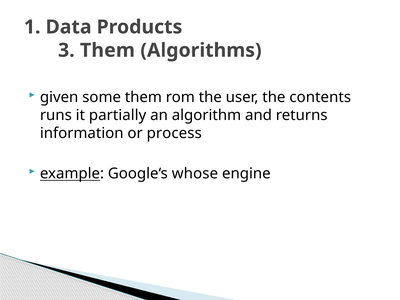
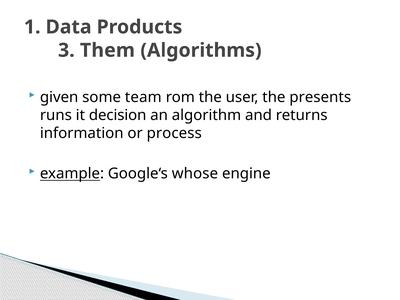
some them: them -> team
contents: contents -> presents
partially: partially -> decision
